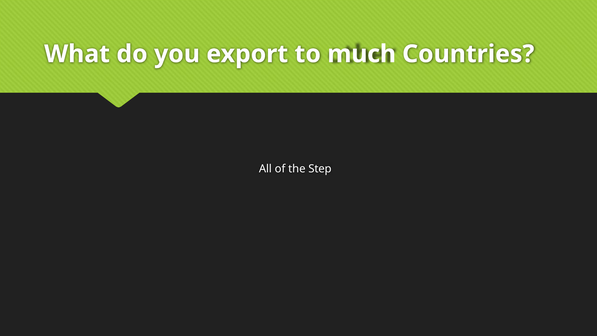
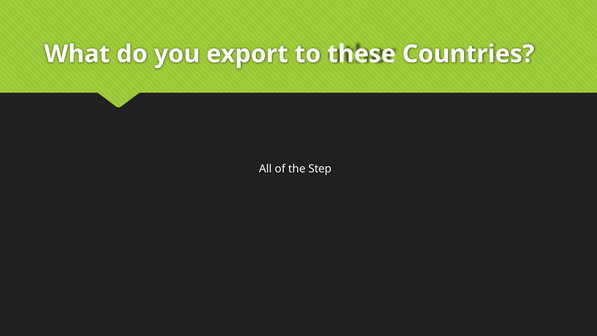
much: much -> these
